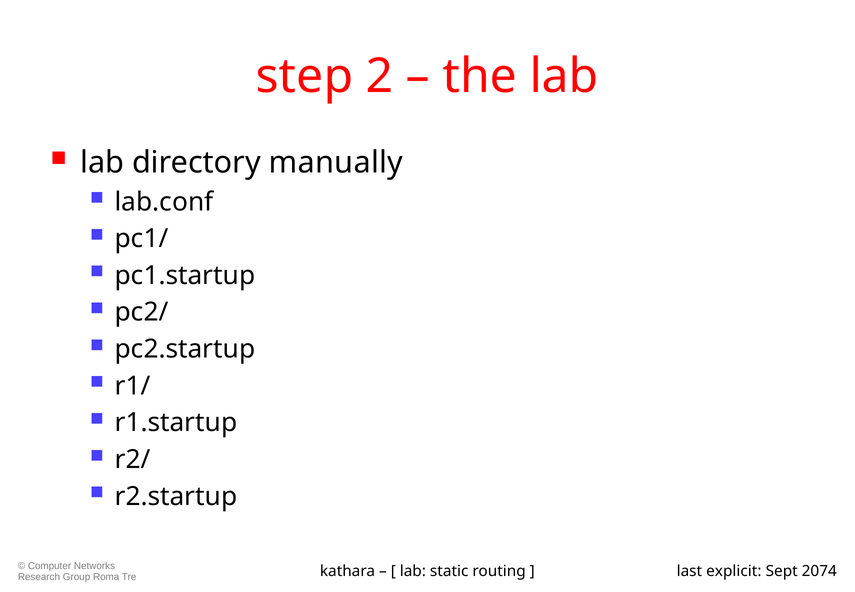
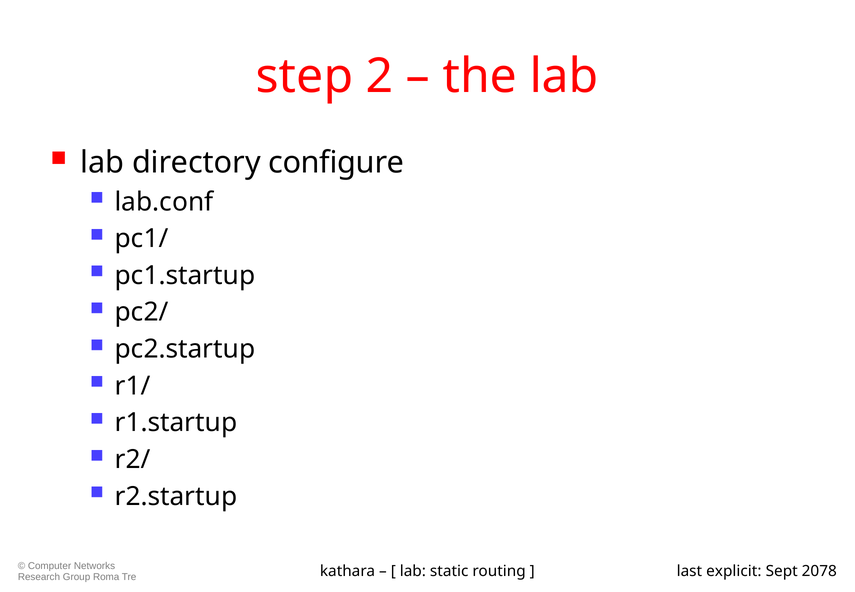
manually: manually -> configure
2074: 2074 -> 2078
